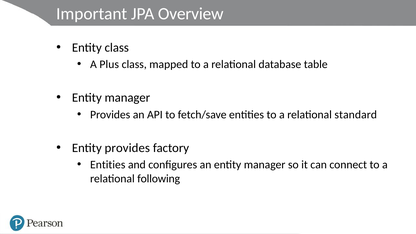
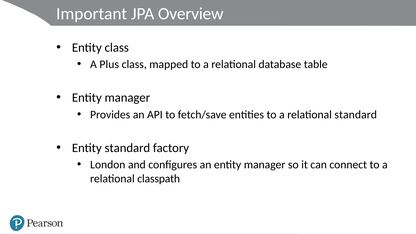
Entity provides: provides -> standard
Entities at (108, 165): Entities -> London
following: following -> classpath
